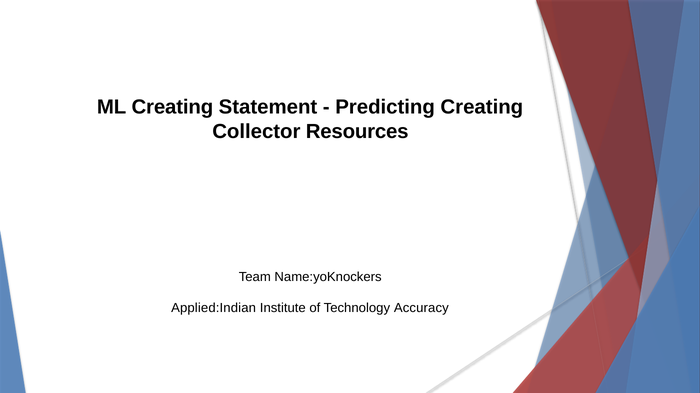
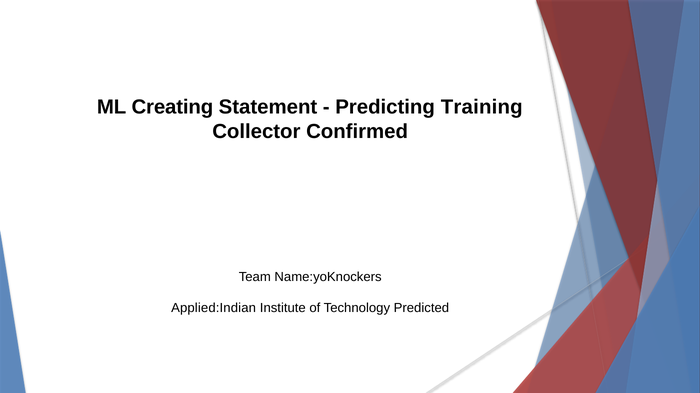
Predicting Creating: Creating -> Training
Resources: Resources -> Confirmed
Accuracy: Accuracy -> Predicted
